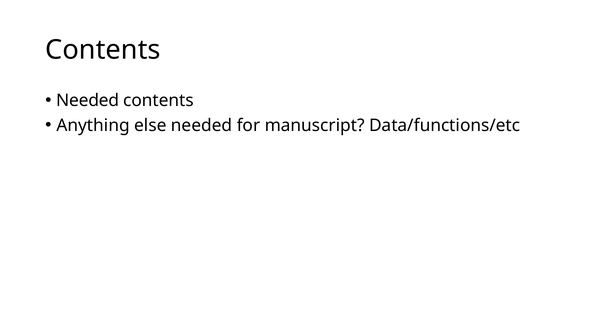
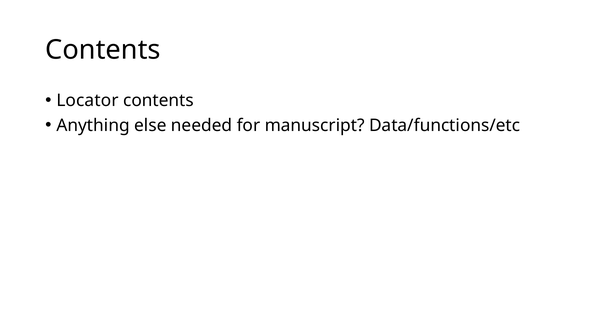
Needed at (88, 100): Needed -> Locator
